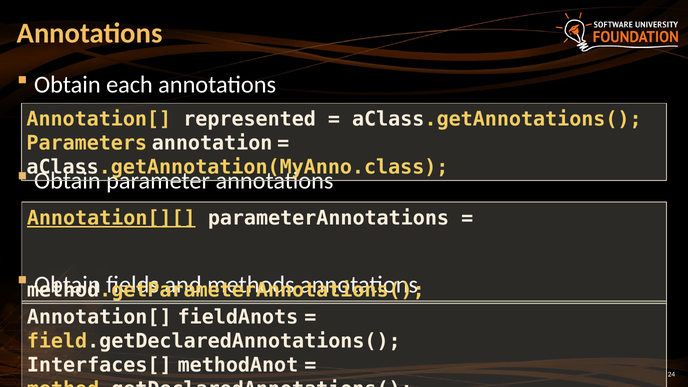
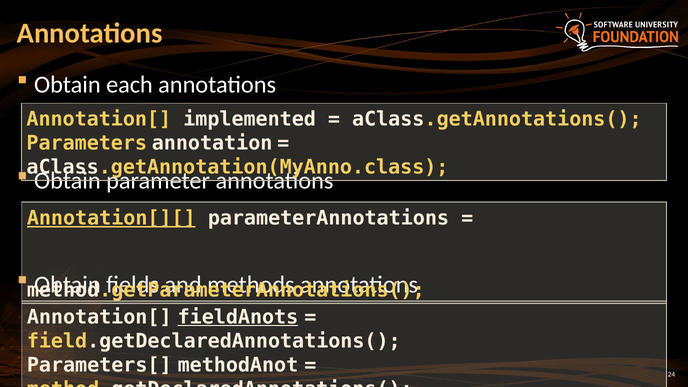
represented: represented -> implemented
fieldAnots underline: none -> present
Interfaces[: Interfaces[ -> Parameters[
